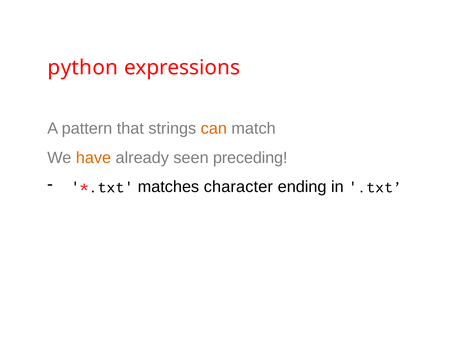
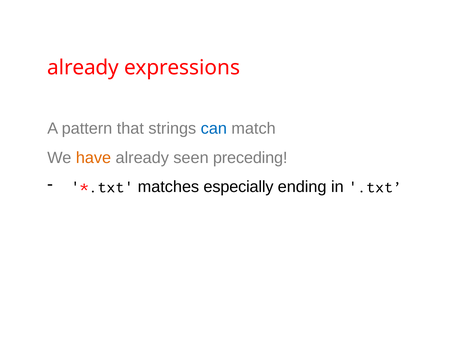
python at (83, 68): python -> already
can colour: orange -> blue
character: character -> especially
